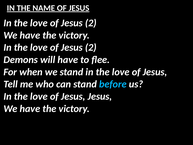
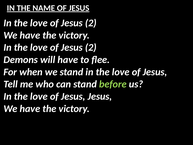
before colour: light blue -> light green
